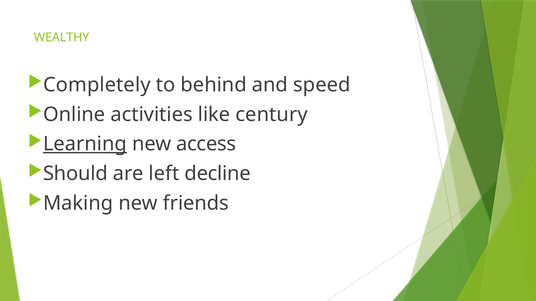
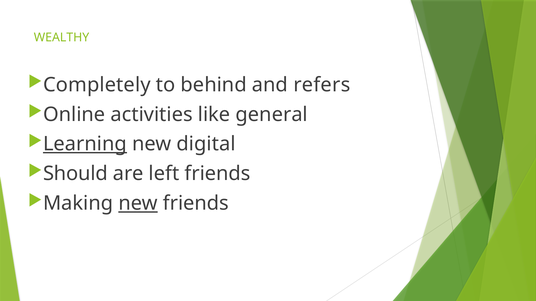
speed: speed -> refers
century: century -> general
access: access -> digital
left decline: decline -> friends
new at (138, 204) underline: none -> present
